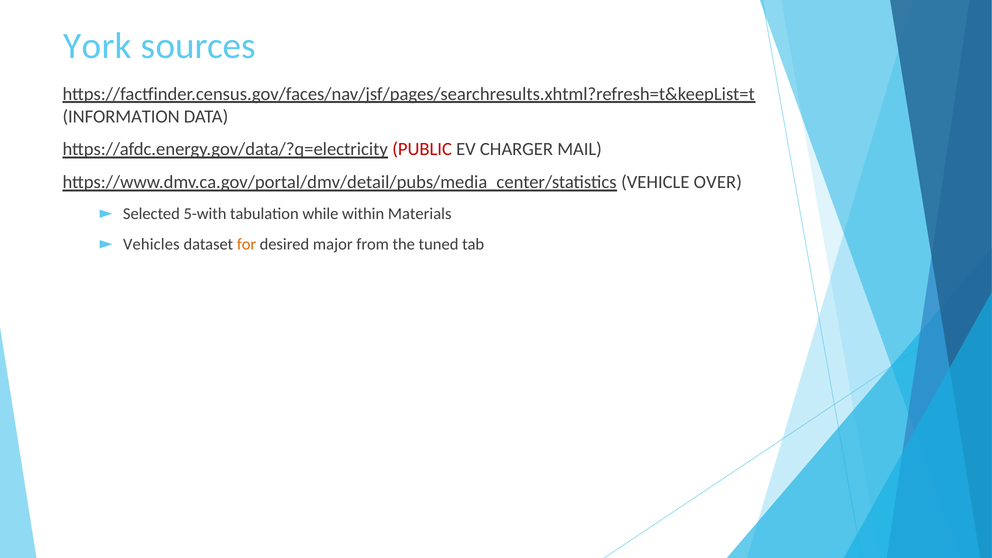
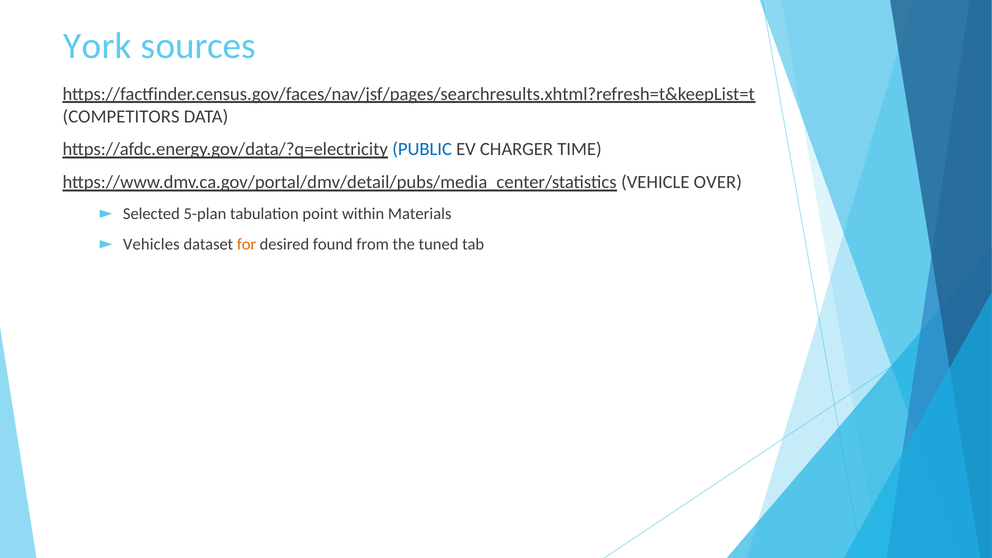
INFORMATION: INFORMATION -> COMPETITORS
PUBLIC colour: red -> blue
MAIL: MAIL -> TIME
5-with: 5-with -> 5-plan
while: while -> point
major: major -> found
